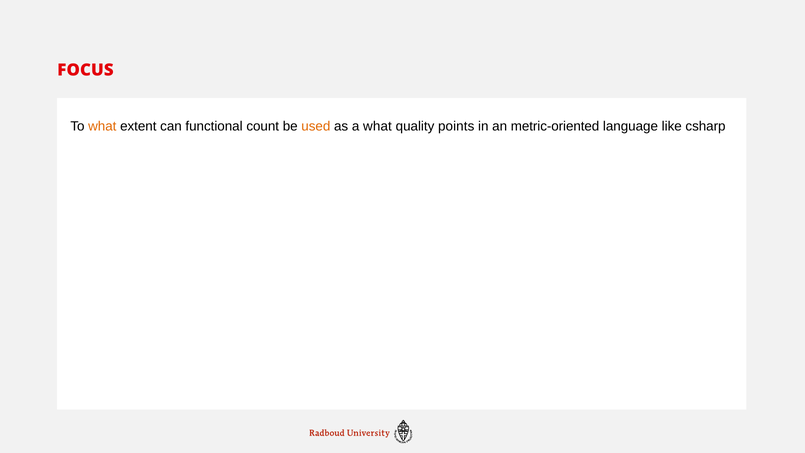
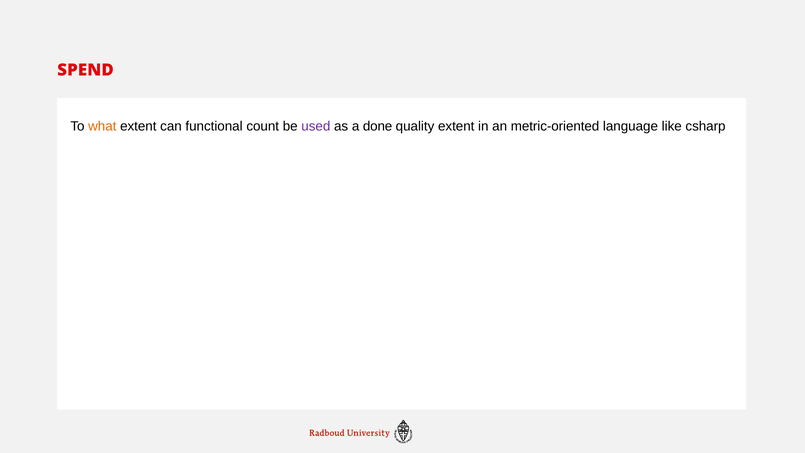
FOCUS: FOCUS -> SPEND
used colour: orange -> purple
a what: what -> done
quality points: points -> extent
